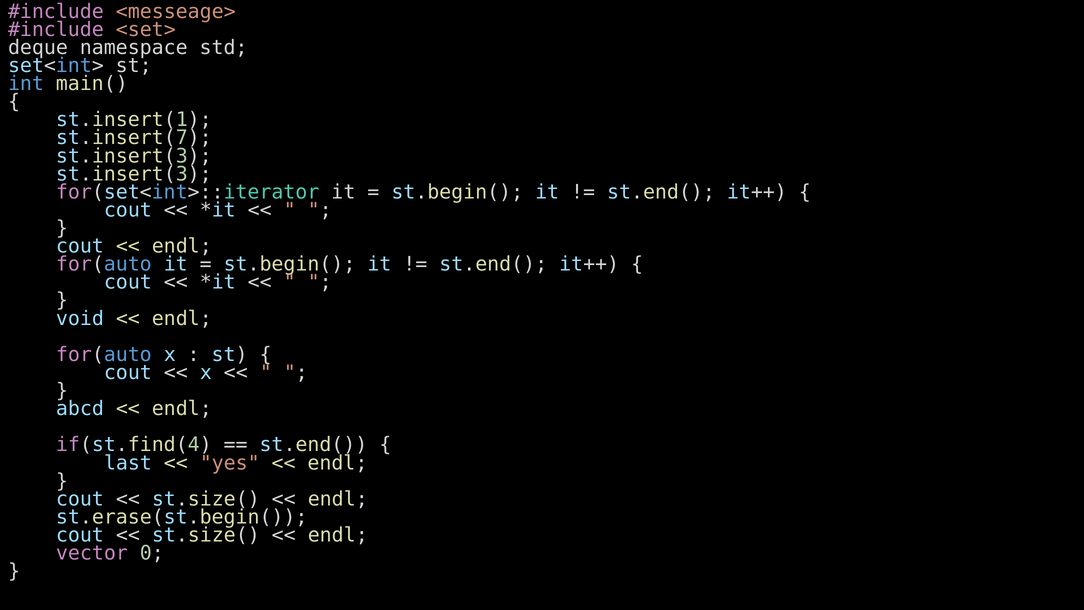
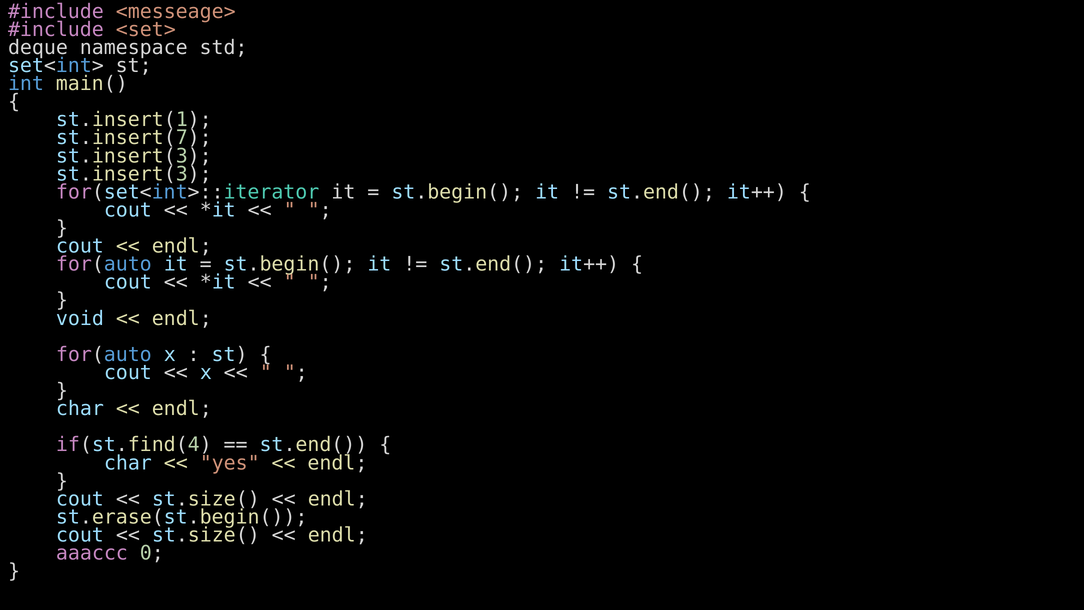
abcd at (80, 409): abcd -> char
last at (128, 463): last -> char
vector: vector -> aaaccc
